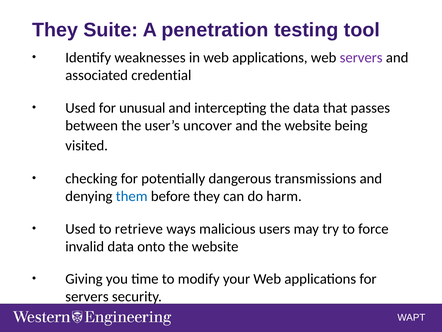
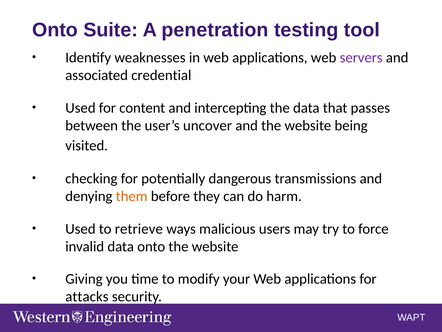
They at (55, 30): They -> Onto
unusual: unusual -> content
them colour: blue -> orange
servers at (87, 296): servers -> attacks
